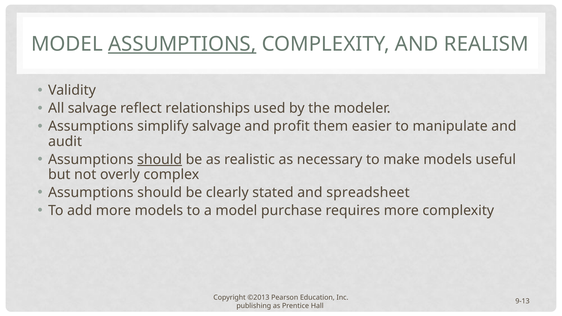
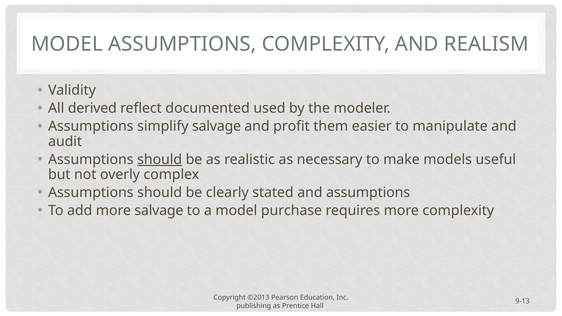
ASSUMPTIONS at (182, 44) underline: present -> none
All salvage: salvage -> derived
relationships: relationships -> documented
and spreadsheet: spreadsheet -> assumptions
more models: models -> salvage
